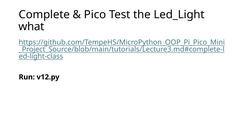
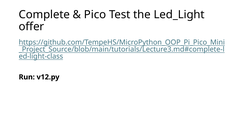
what: what -> offer
